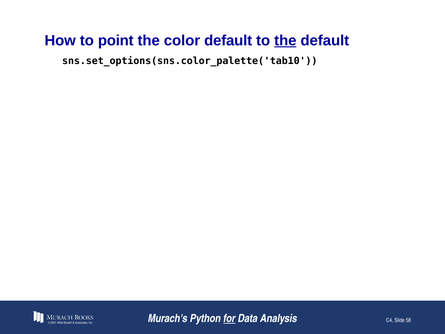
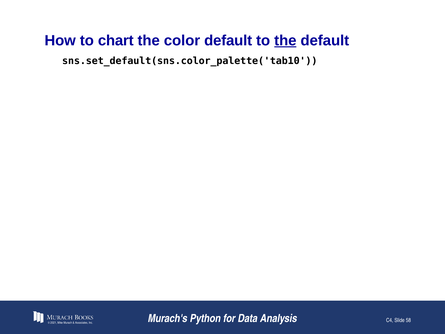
point: point -> chart
sns.set_options(sns.color_palette('tab10: sns.set_options(sns.color_palette('tab10 -> sns.set_default(sns.color_palette('tab10
for underline: present -> none
